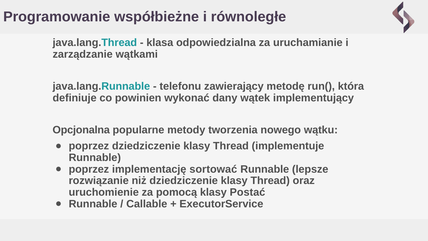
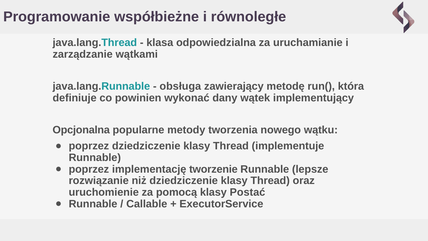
telefonu: telefonu -> obsługa
sortować: sortować -> tworzenie
